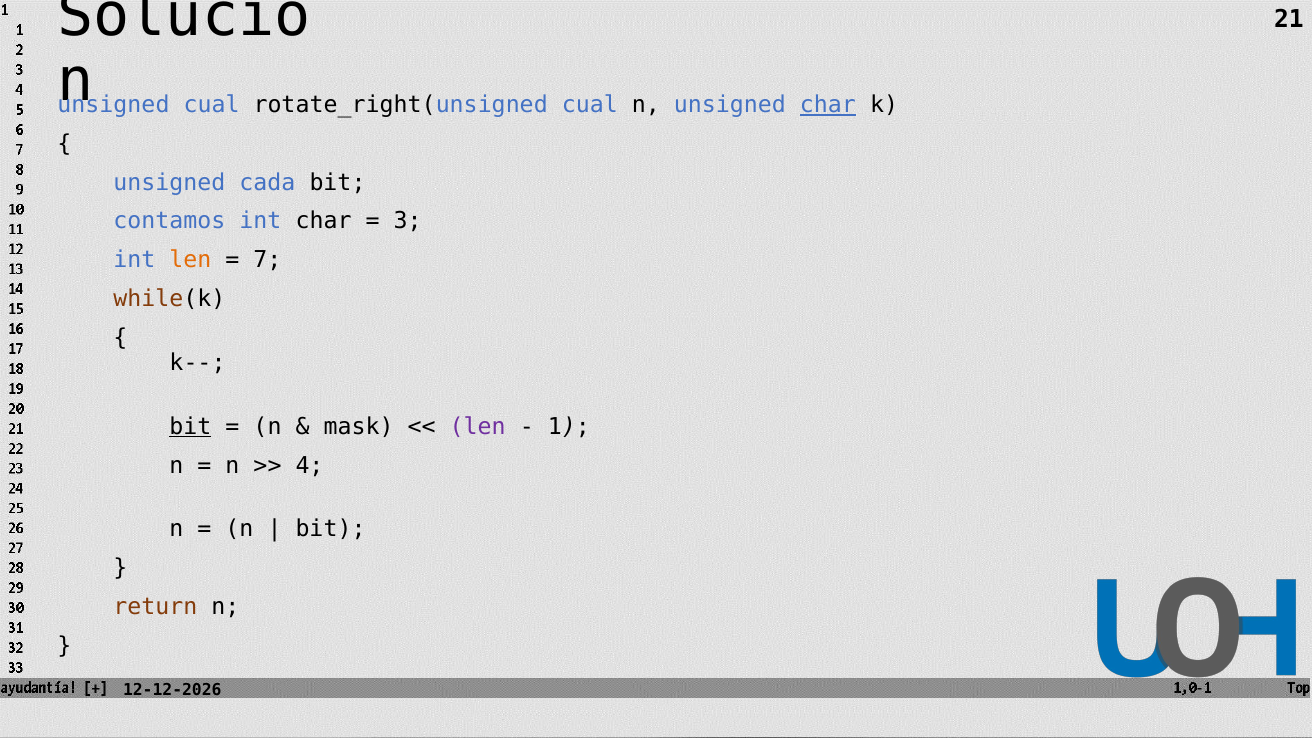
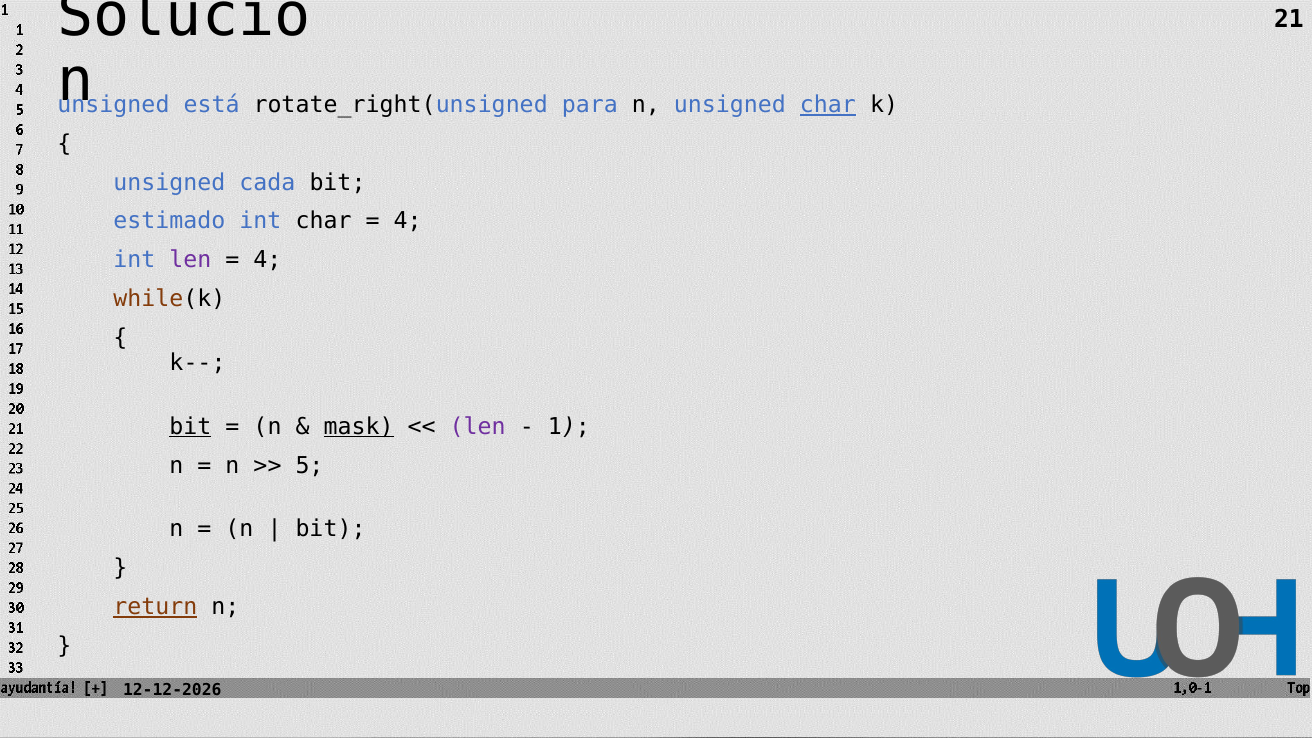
unsigned cual: cual -> está
rotate_right(unsigned cual: cual -> para
contamos: contamos -> estimado
3 at (408, 221): 3 -> 4
len at (190, 260) colour: orange -> purple
7 at (267, 260): 7 -> 4
mask underline: none -> present
4: 4 -> 5
return underline: none -> present
